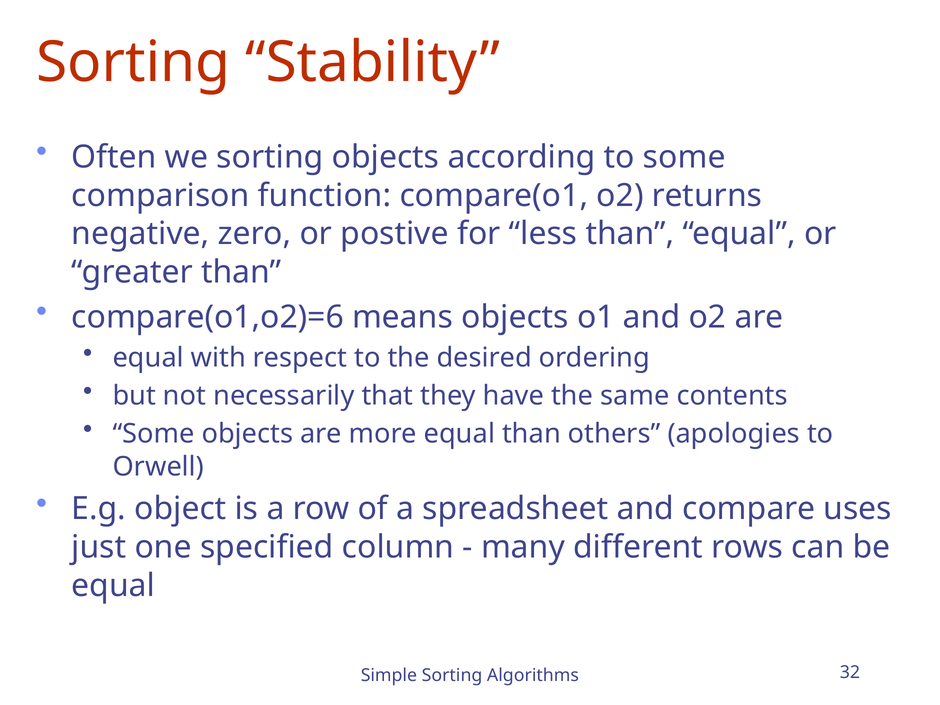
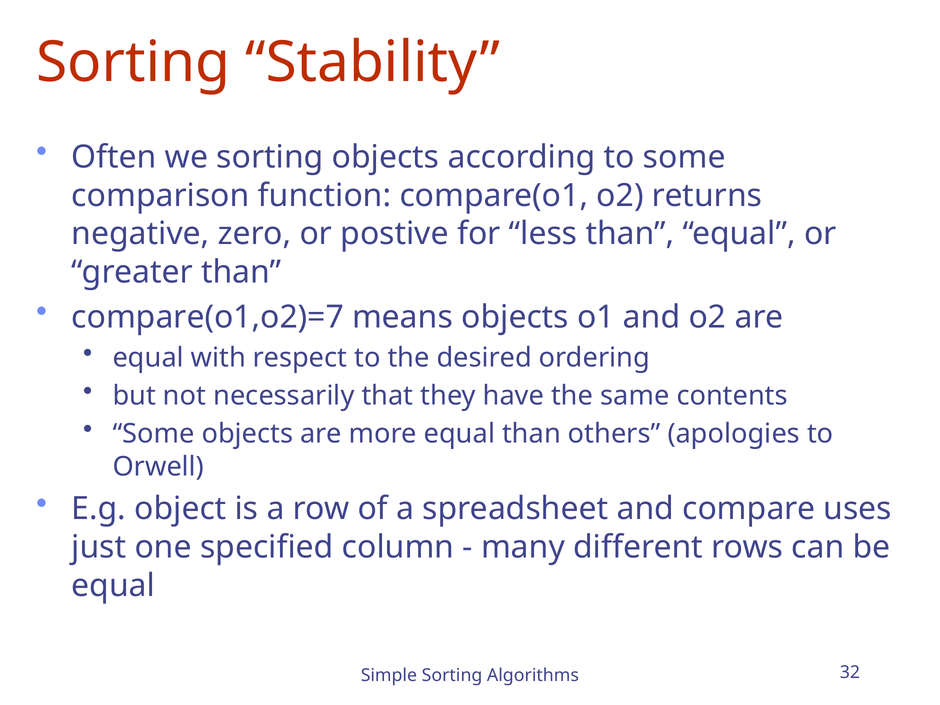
compare(o1,o2)=6: compare(o1,o2)=6 -> compare(o1,o2)=7
